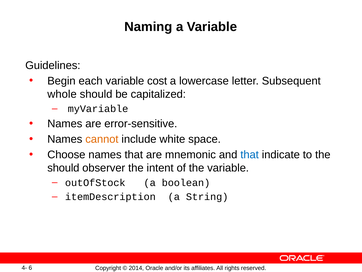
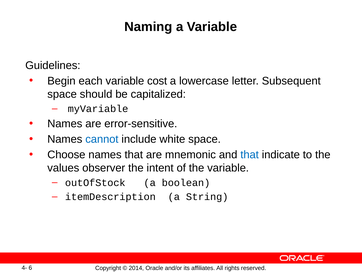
whole at (62, 94): whole -> space
cannot colour: orange -> blue
should at (63, 168): should -> values
